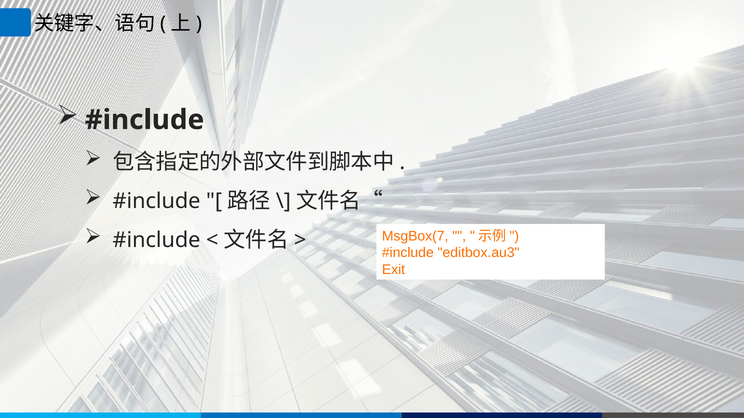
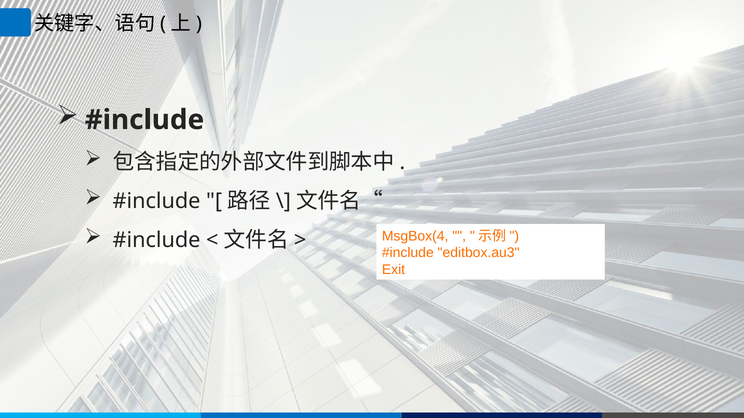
MsgBox(7: MsgBox(7 -> MsgBox(4
